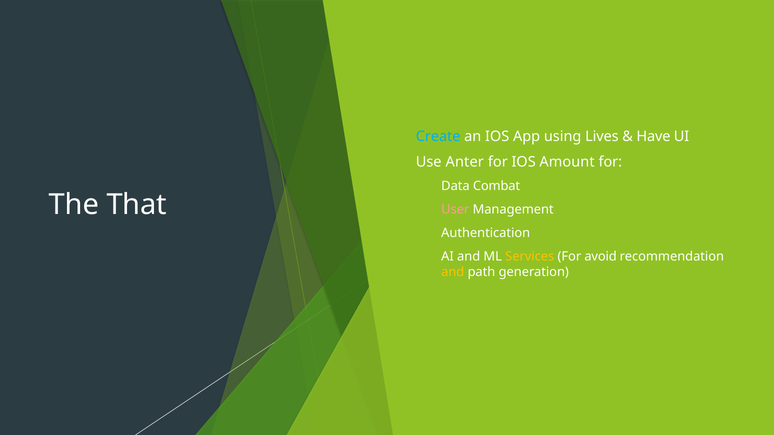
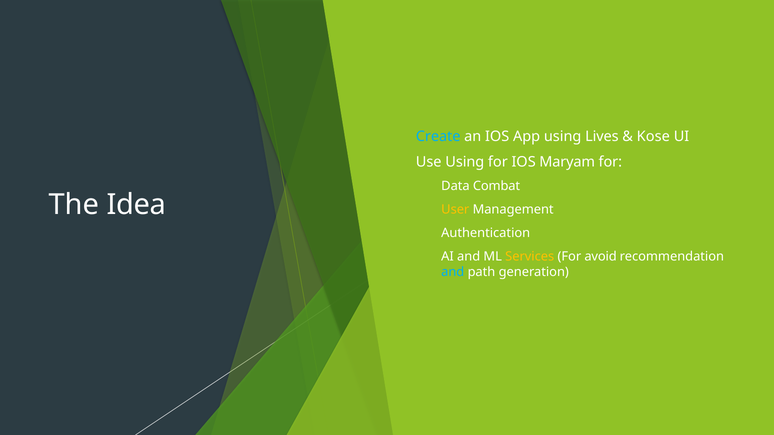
Have: Have -> Kose
Use Anter: Anter -> Using
Amount: Amount -> Maryam
That: That -> Idea
User colour: pink -> yellow
and at (453, 272) colour: yellow -> light blue
